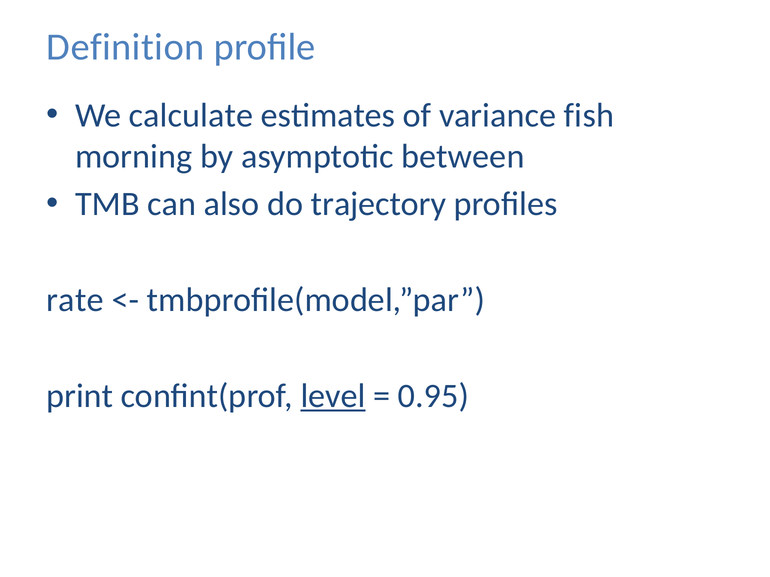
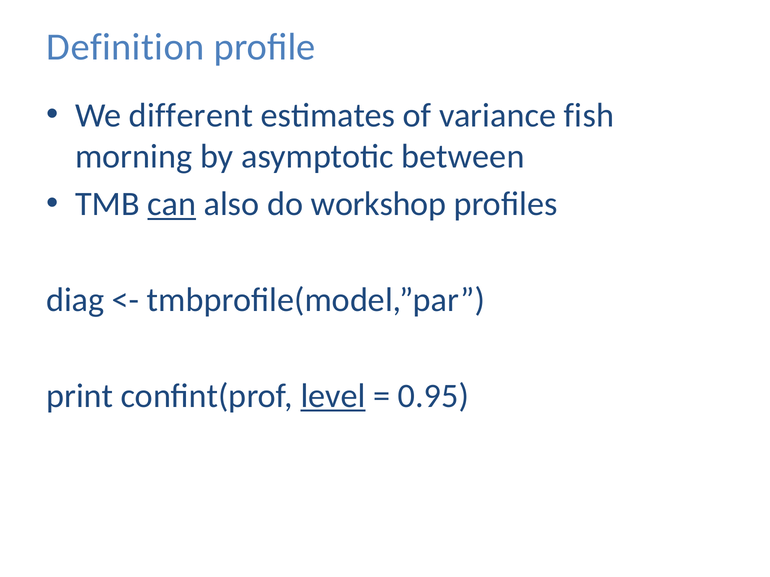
calculate: calculate -> different
can underline: none -> present
trajectory: trajectory -> workshop
rate: rate -> diag
